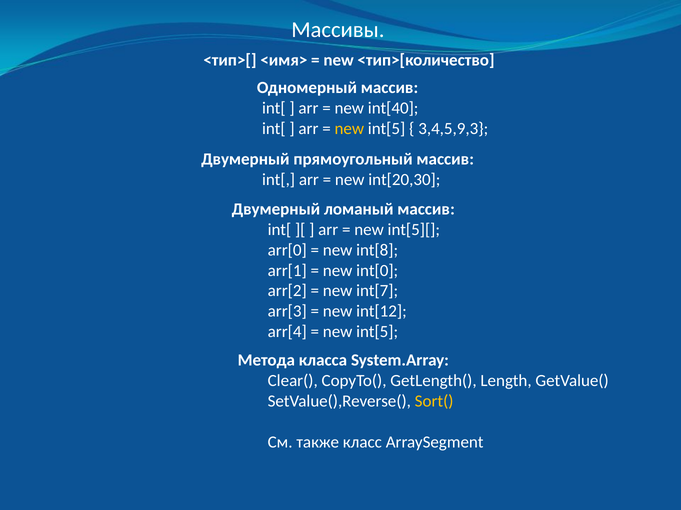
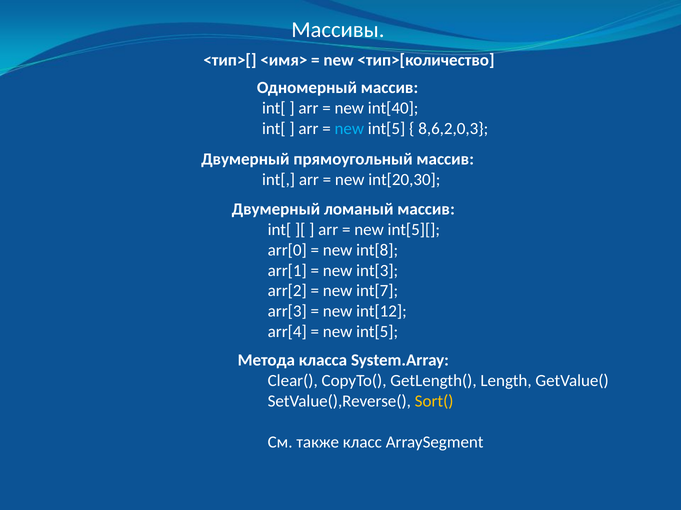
new at (349, 129) colour: yellow -> light blue
3,4,5,9,3: 3,4,5,9,3 -> 8,6,2,0,3
int[0: int[0 -> int[3
